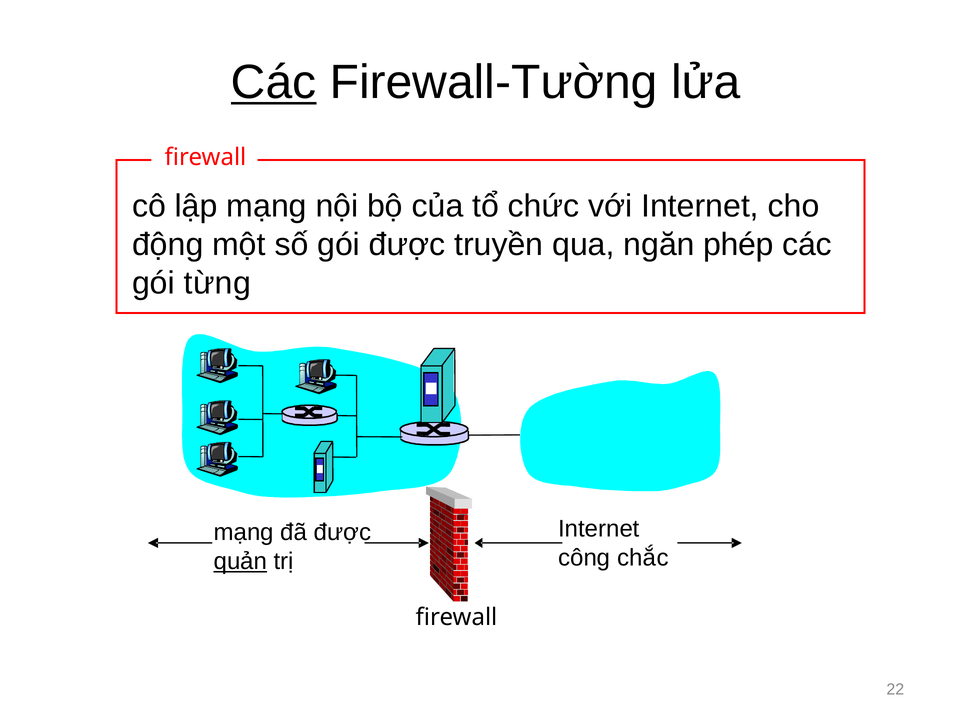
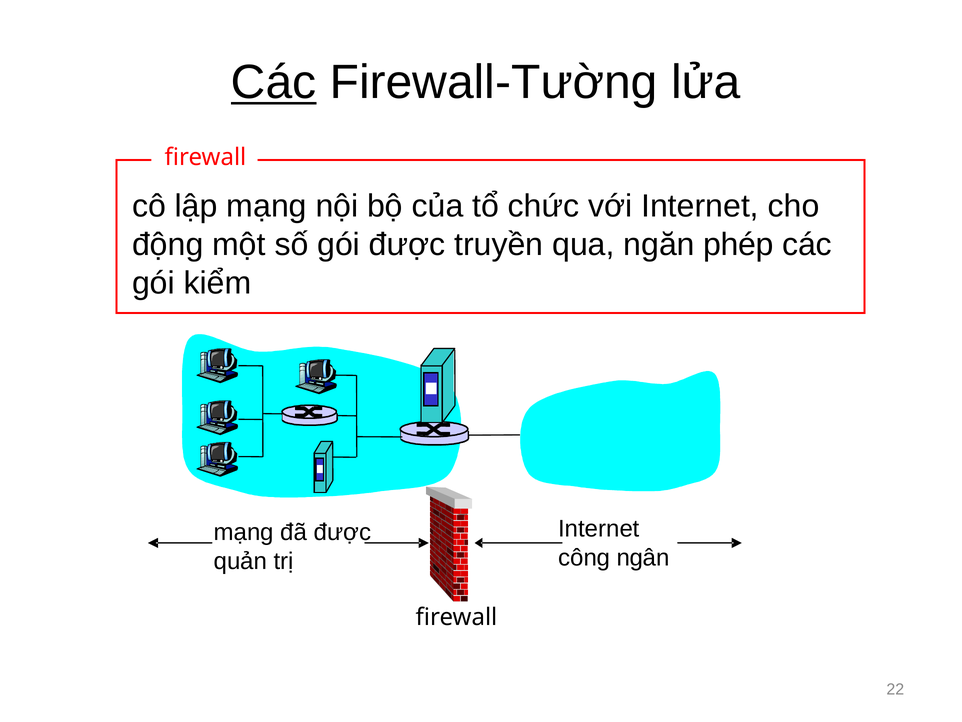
từng: từng -> kiểm
chắc: chắc -> ngân
quản underline: present -> none
